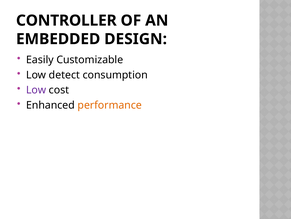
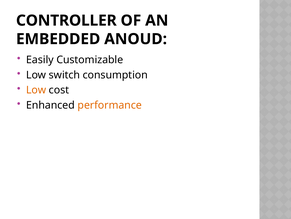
DESIGN: DESIGN -> ANOUD
detect: detect -> switch
Low at (36, 90) colour: purple -> orange
